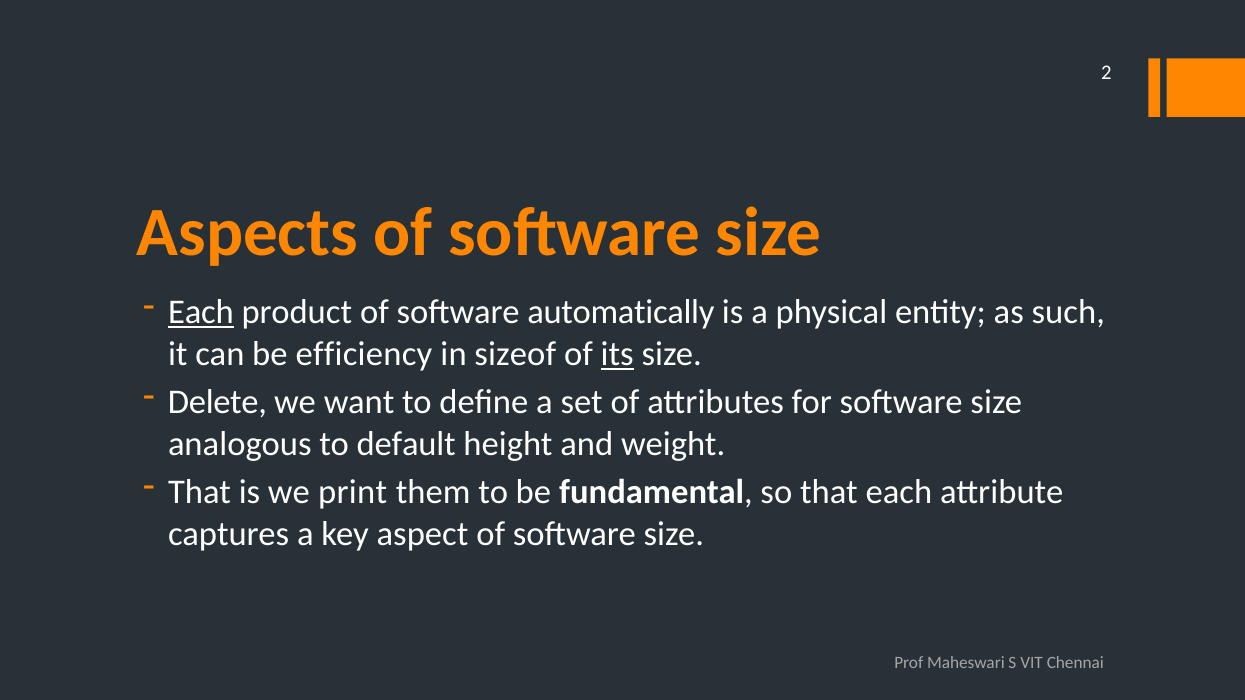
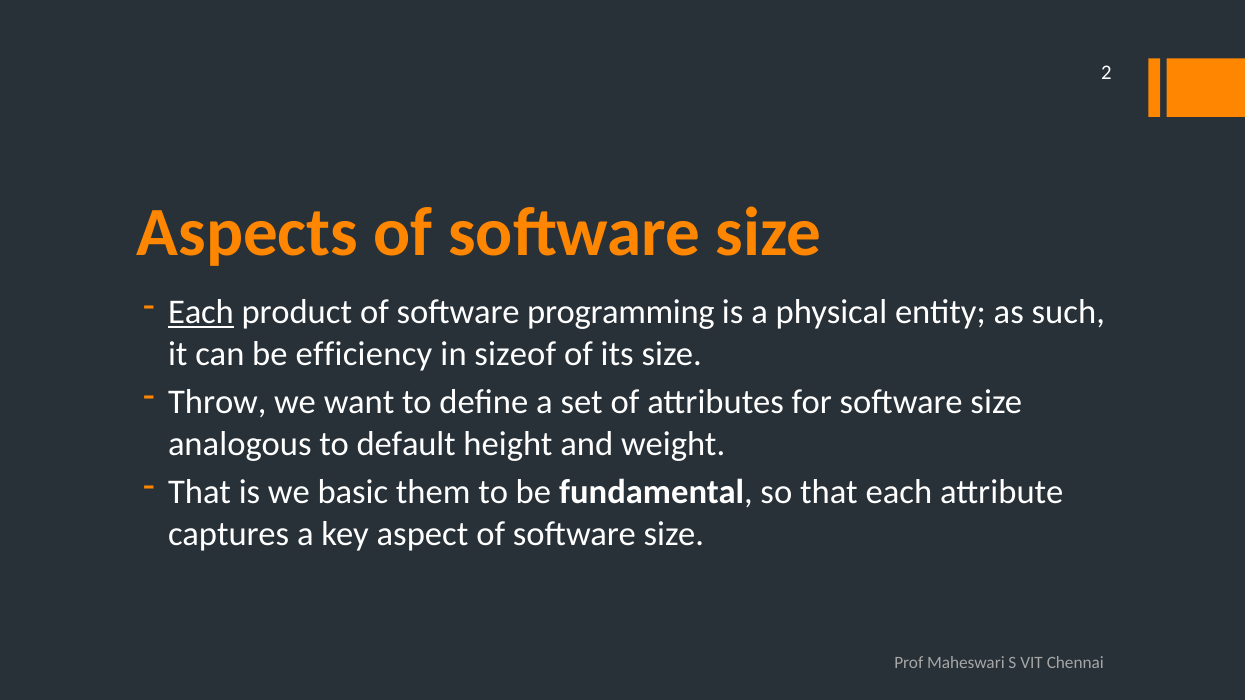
automatically: automatically -> programming
its underline: present -> none
Delete: Delete -> Throw
print: print -> basic
